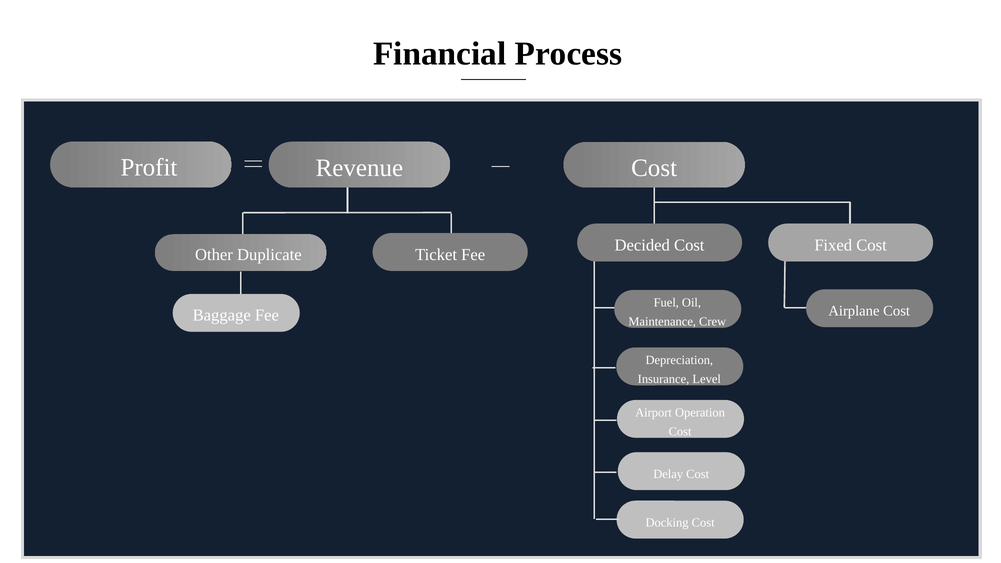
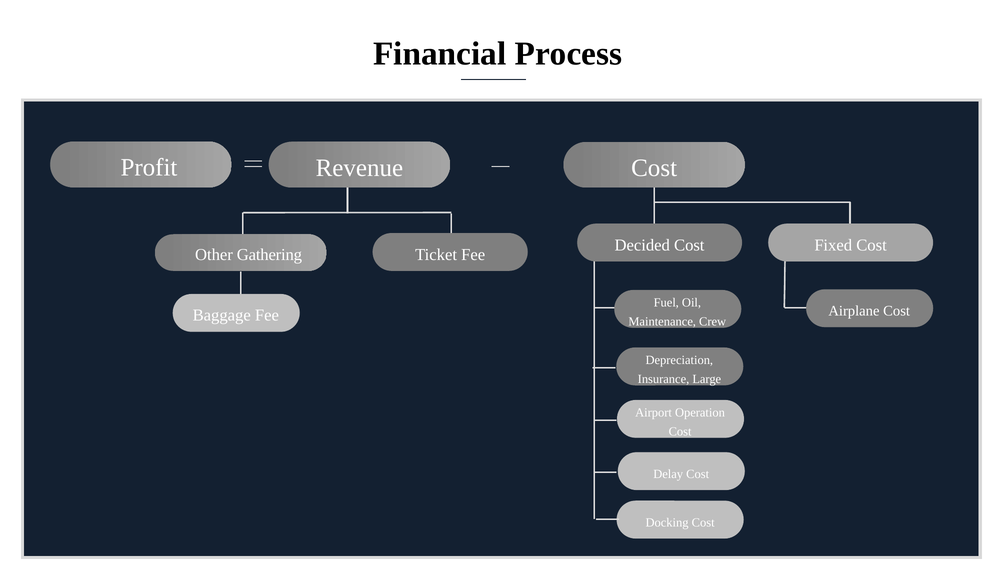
Duplicate: Duplicate -> Gathering
Level: Level -> Large
